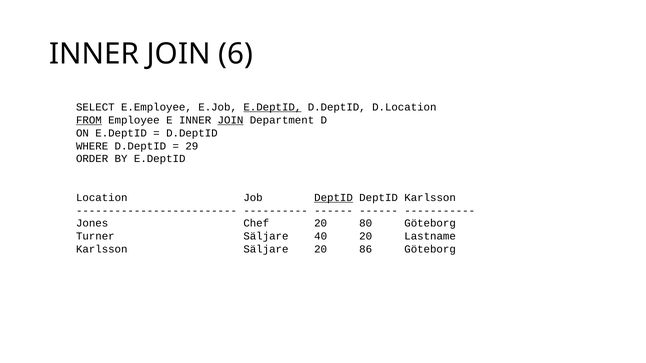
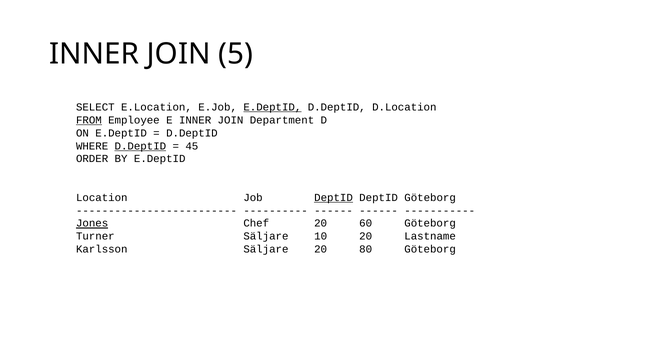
6: 6 -> 5
E.Employee: E.Employee -> E.Location
JOIN at (231, 120) underline: present -> none
D.DeptID at (140, 146) underline: none -> present
29: 29 -> 45
DeptID Karlsson: Karlsson -> Göteborg
Jones underline: none -> present
80: 80 -> 60
40: 40 -> 10
86: 86 -> 80
